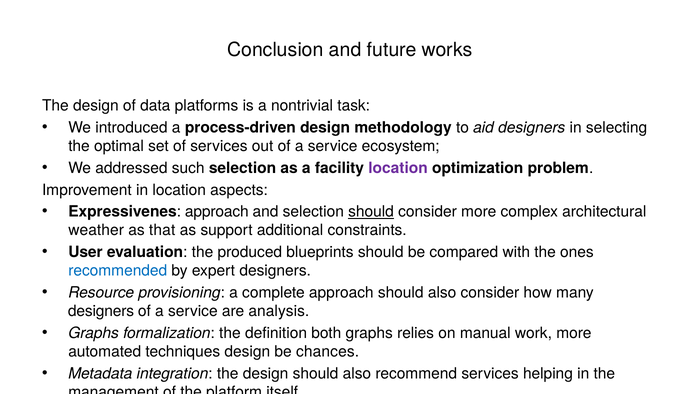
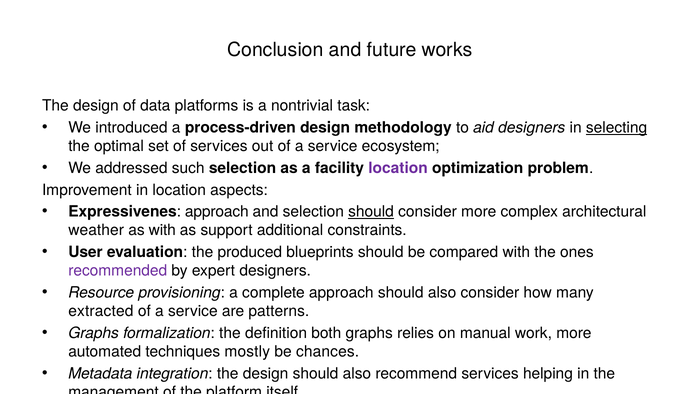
selecting underline: none -> present
as that: that -> with
recommended colour: blue -> purple
designers at (101, 311): designers -> extracted
analysis: analysis -> patterns
techniques design: design -> mostly
